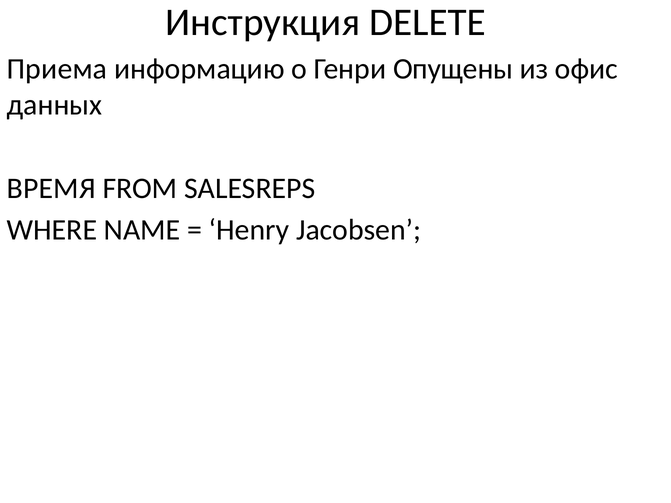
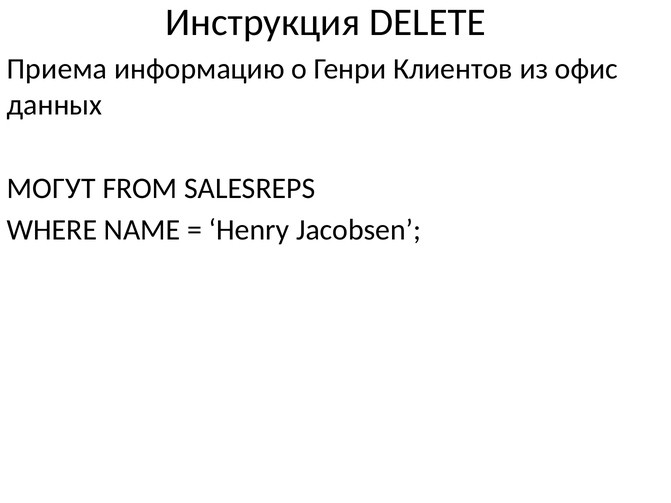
Опущены: Опущены -> Клиентов
ВРЕМЯ: ВРЕМЯ -> МОГУТ
